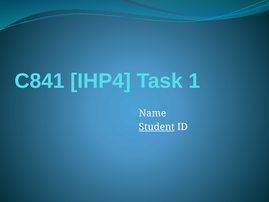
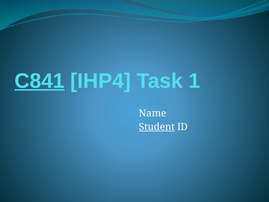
C841 underline: none -> present
